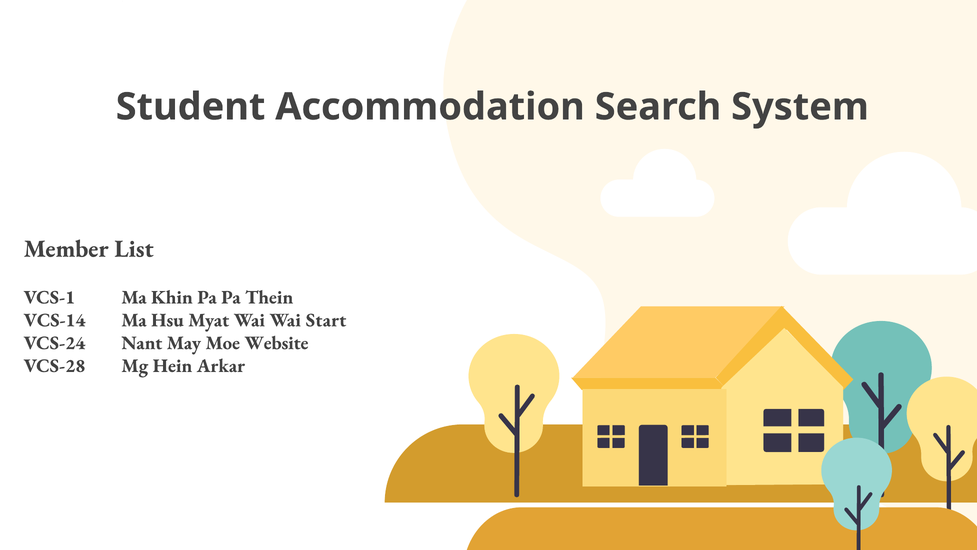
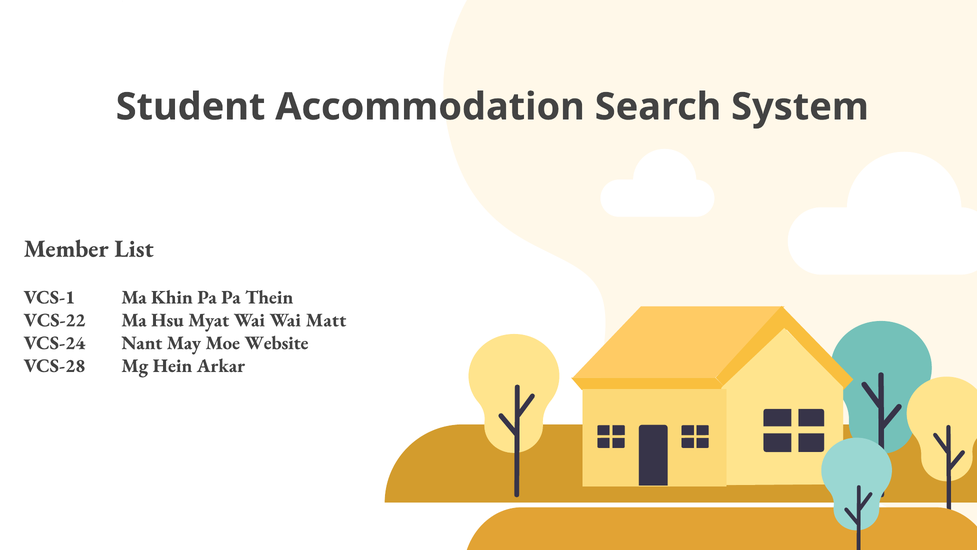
VCS-14: VCS-14 -> VCS-22
Start: Start -> Matt
